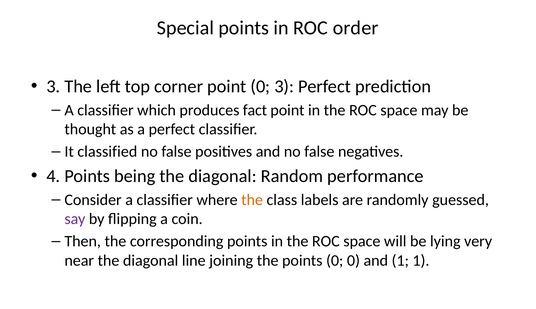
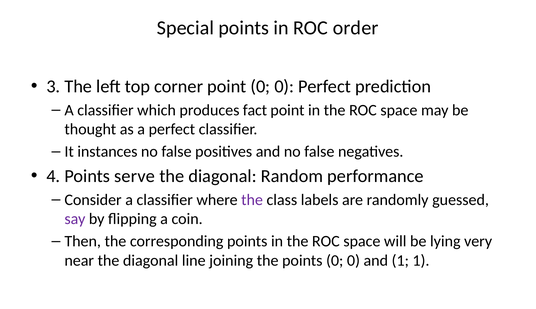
point 0 3: 3 -> 0
classified: classified -> instances
being: being -> serve
the at (252, 200) colour: orange -> purple
